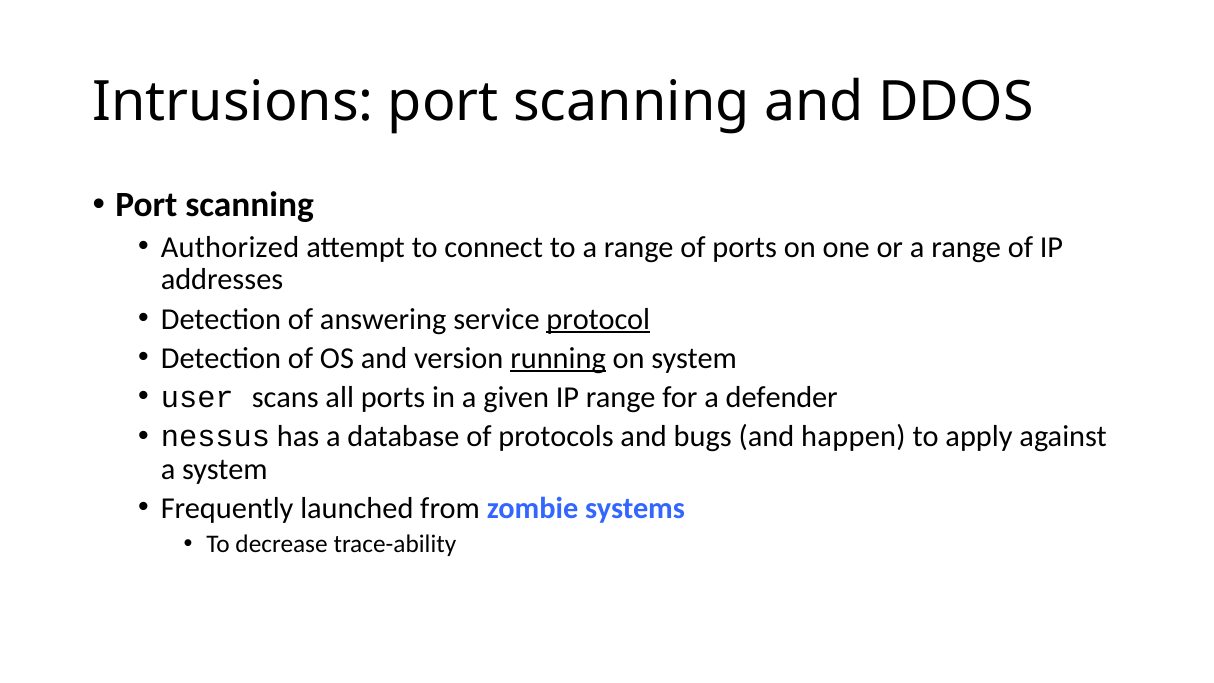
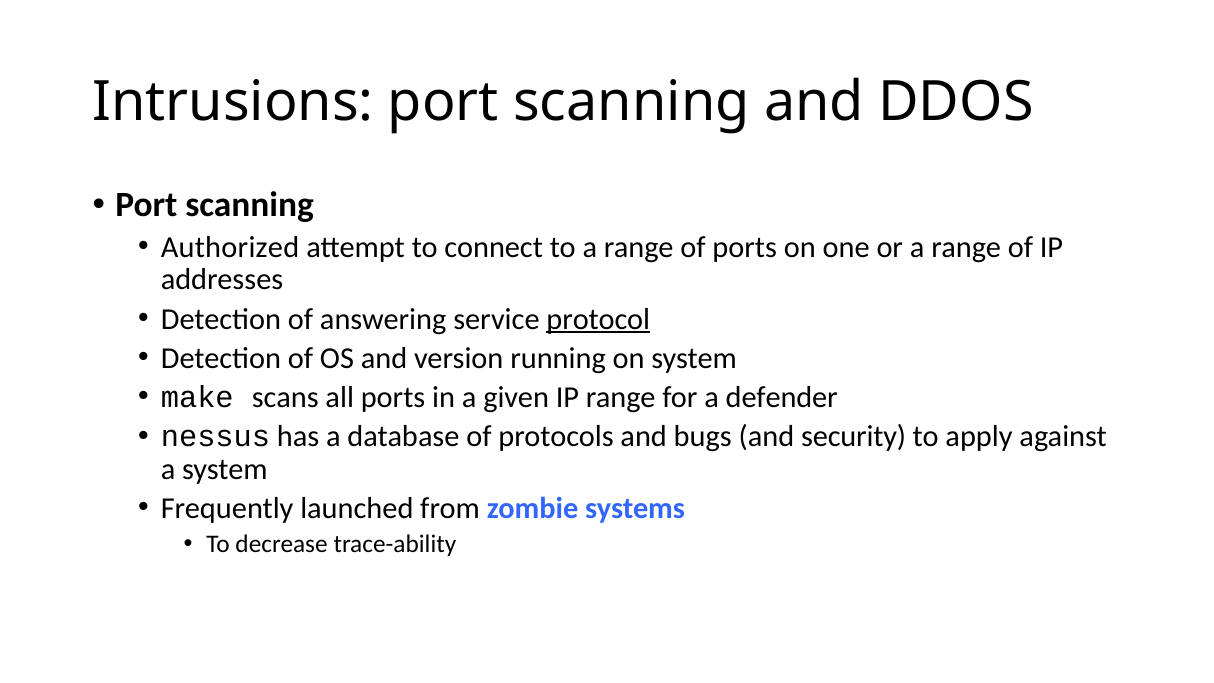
running underline: present -> none
user: user -> make
happen: happen -> security
